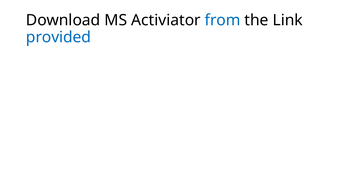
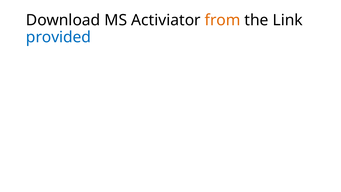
from colour: blue -> orange
